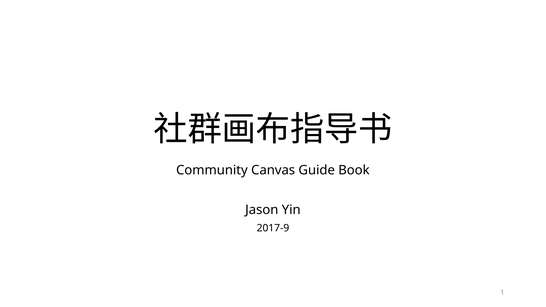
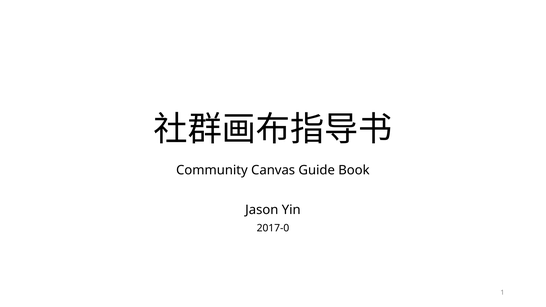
2017-9: 2017-9 -> 2017-0
